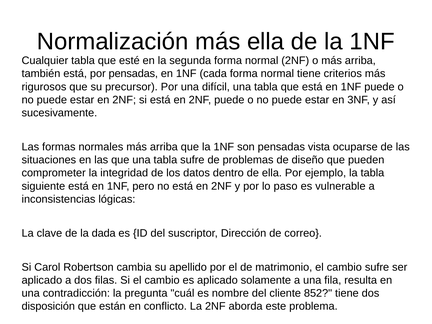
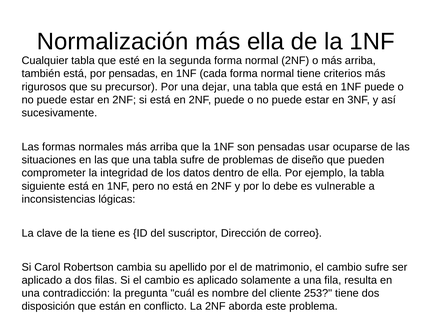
difícil: difícil -> dejar
vista: vista -> usar
paso: paso -> debe
la dada: dada -> tiene
852: 852 -> 253
